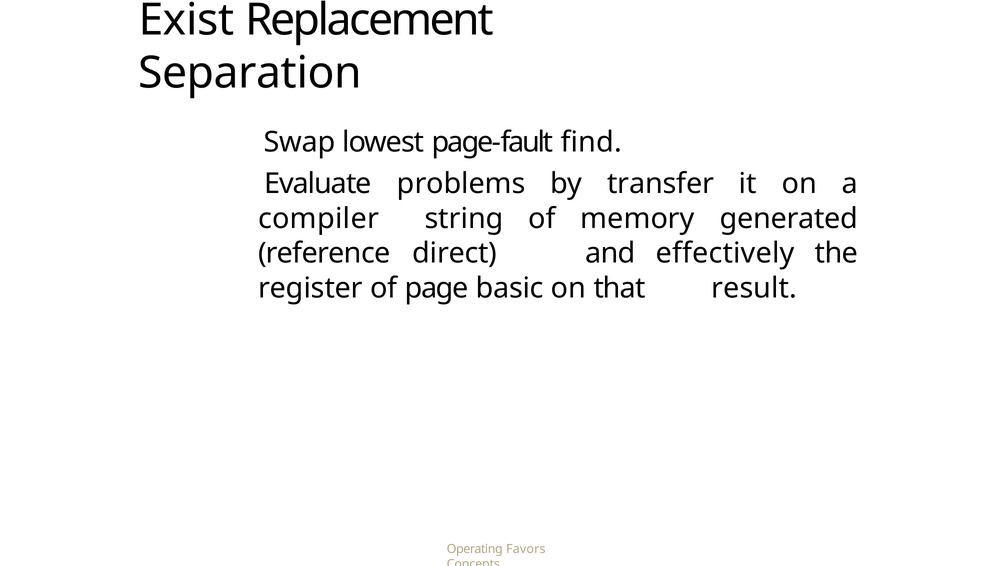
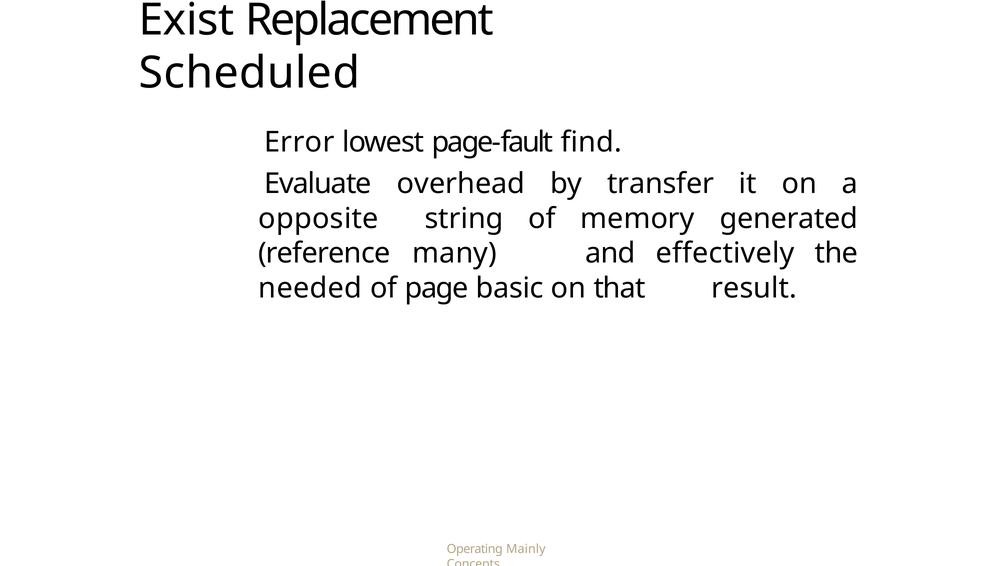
Separation: Separation -> Scheduled
Swap: Swap -> Error
problems: problems -> overhead
compiler: compiler -> opposite
direct: direct -> many
register: register -> needed
Favors: Favors -> Mainly
